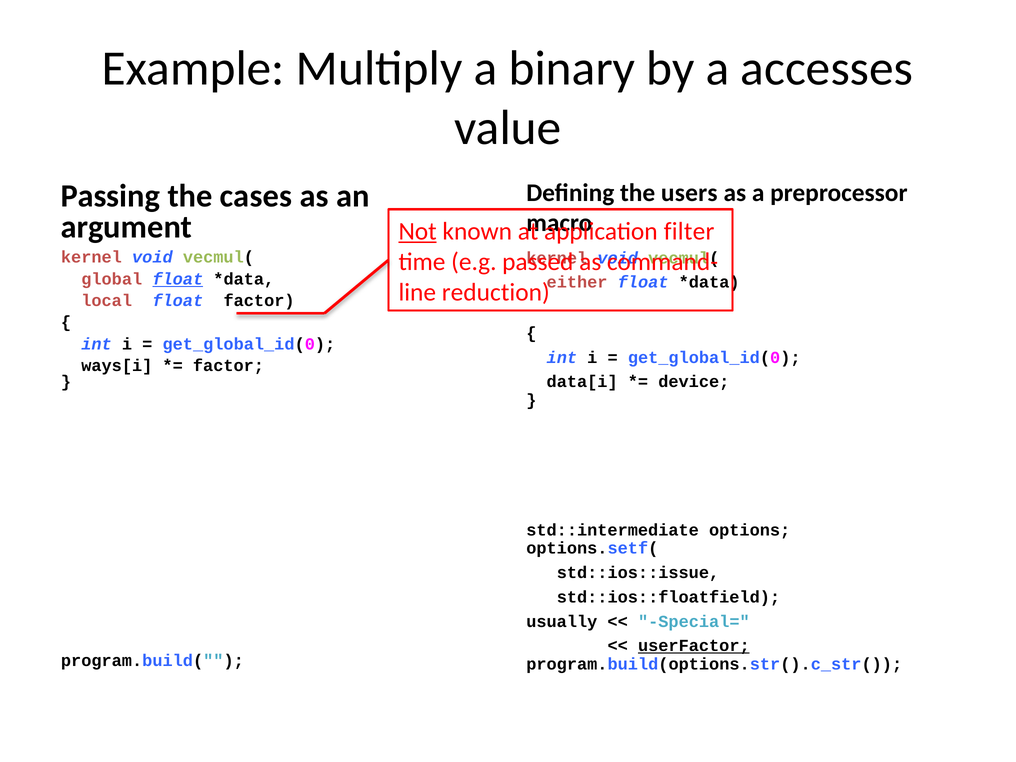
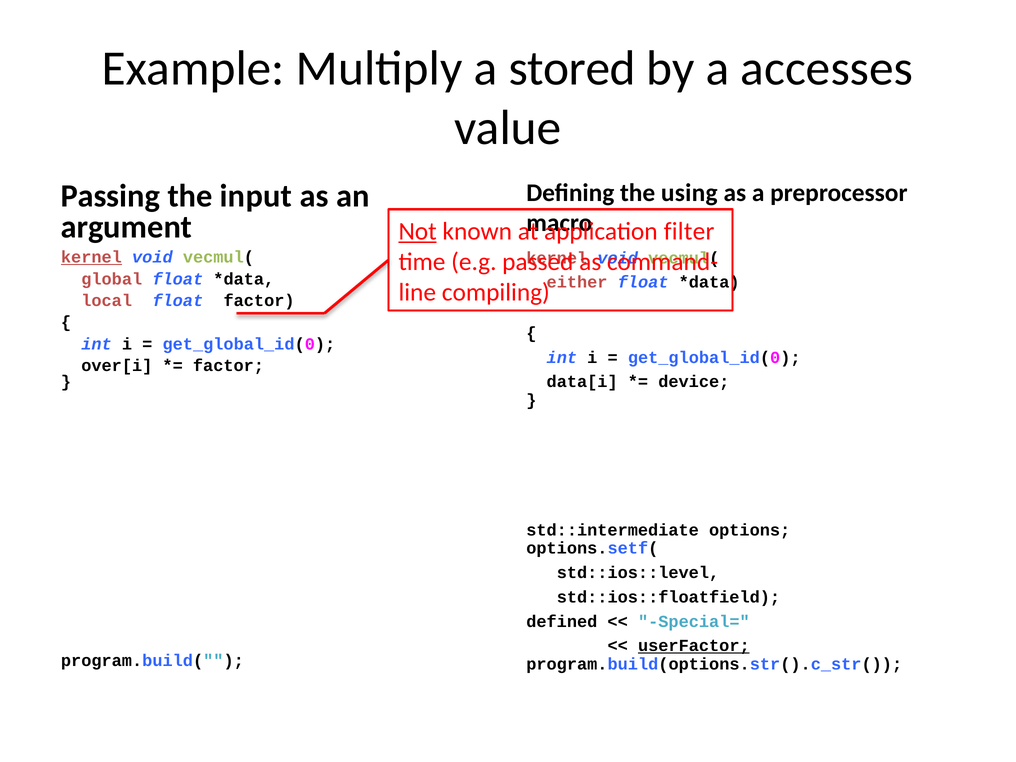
binary: binary -> stored
users: users -> using
cases: cases -> input
kernel at (91, 257) underline: none -> present
float at (178, 279) underline: present -> none
reduction: reduction -> compiling
ways[i: ways[i -> over[i
std::ios::issue: std::ios::issue -> std::ios::level
usually: usually -> defined
